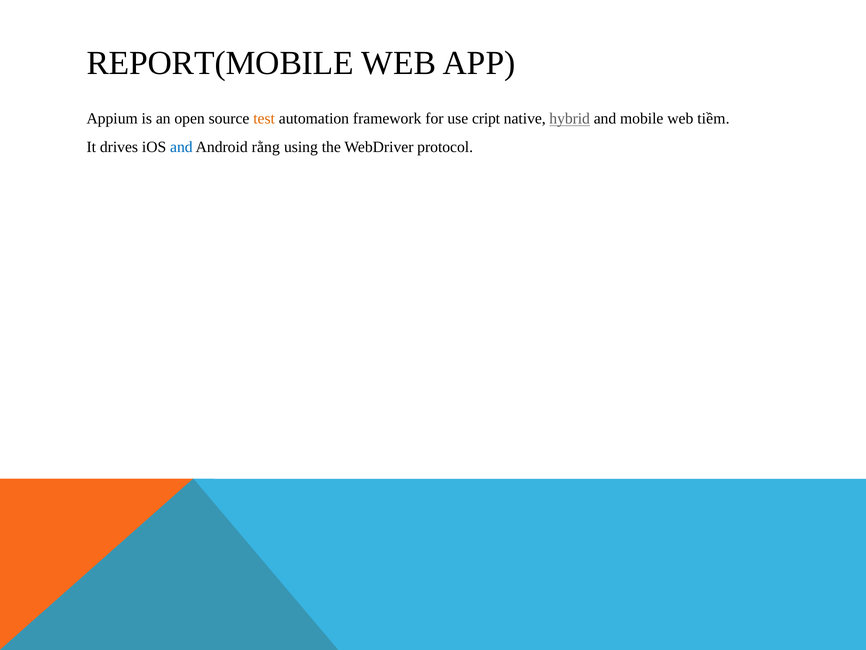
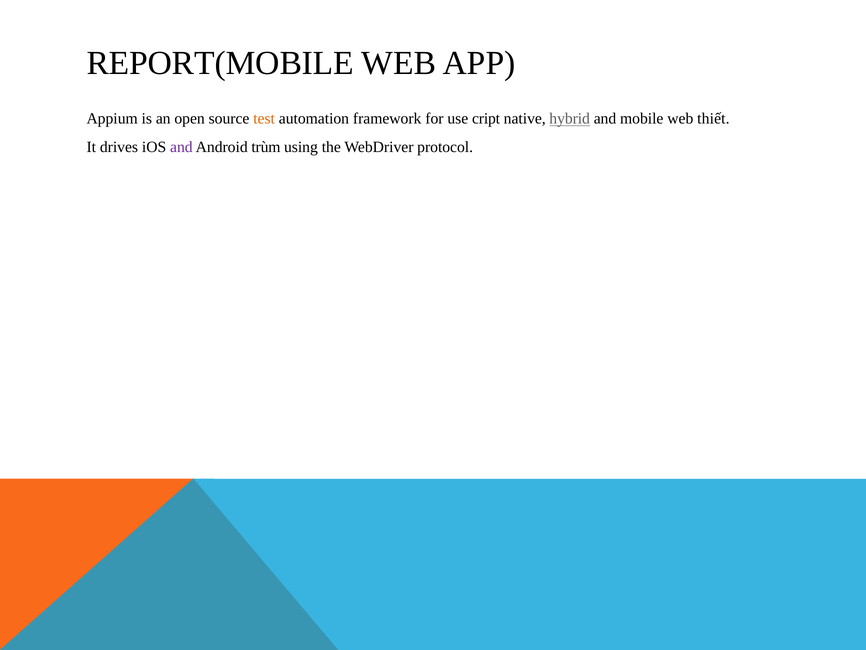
tiềm: tiềm -> thiết
and at (181, 147) colour: blue -> purple
rằng: rằng -> trùm
